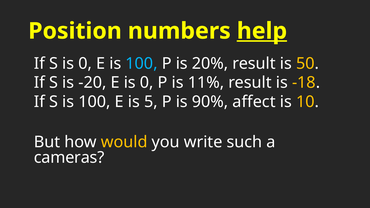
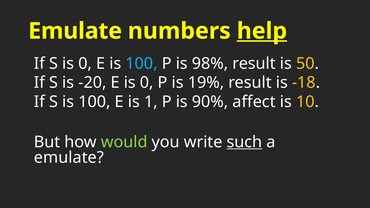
Position at (75, 31): Position -> Emulate
20%: 20% -> 98%
11%: 11% -> 19%
5: 5 -> 1
would colour: yellow -> light green
such underline: none -> present
cameras at (69, 158): cameras -> emulate
